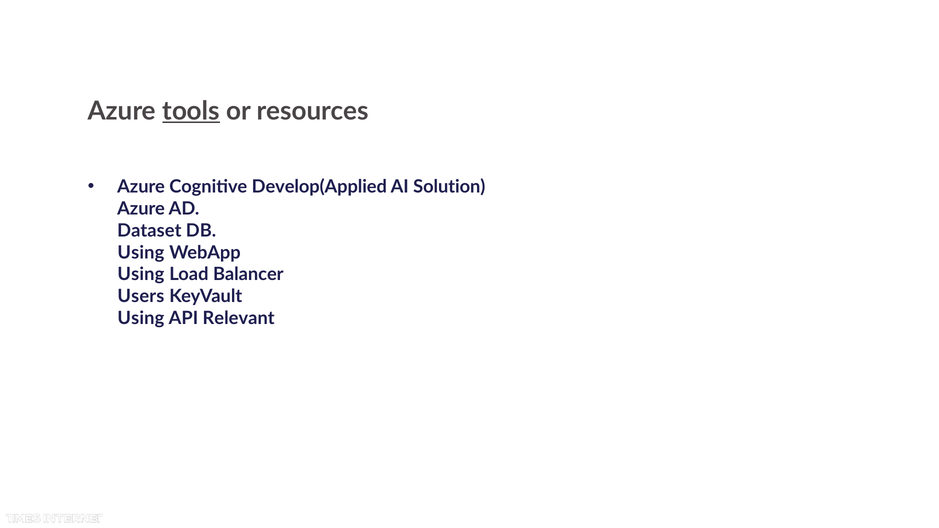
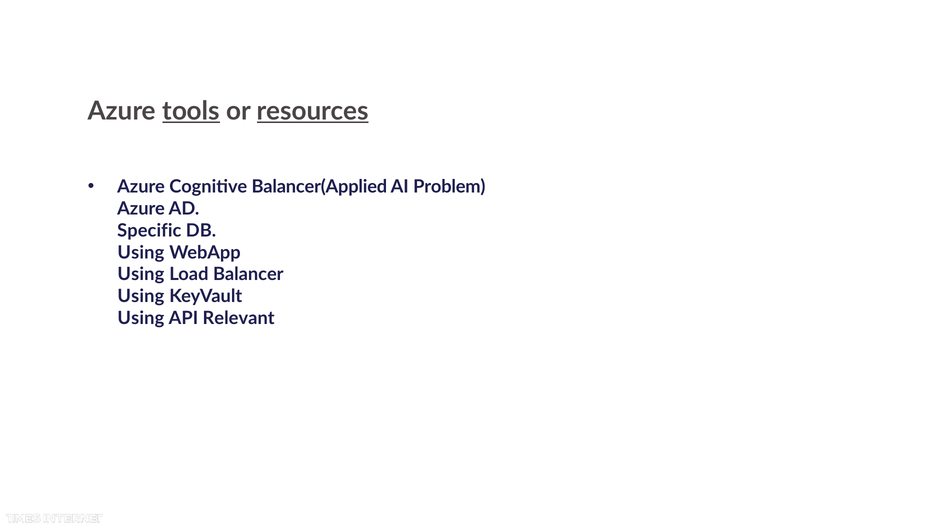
resources underline: none -> present
Develop(Applied: Develop(Applied -> Balancer(Applied
Solution: Solution -> Problem
Dataset: Dataset -> Specific
Users at (141, 296): Users -> Using
